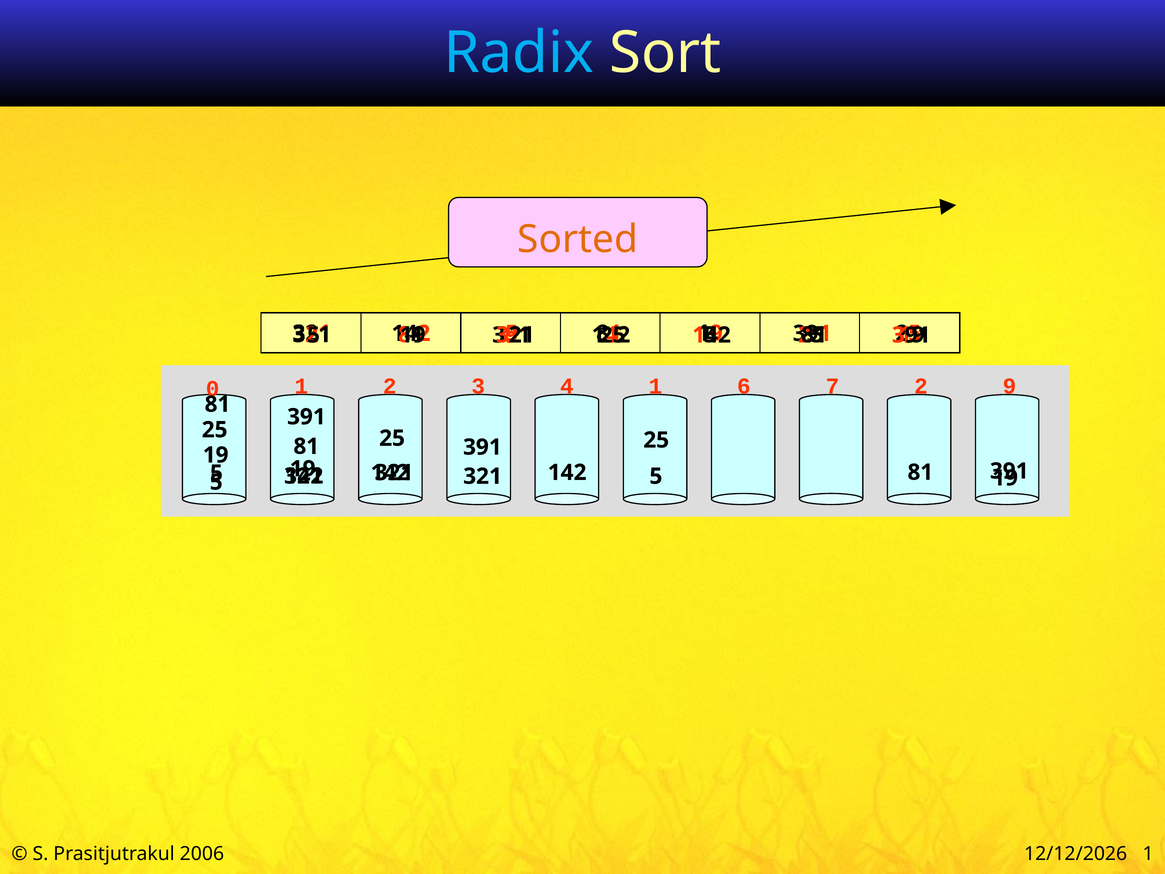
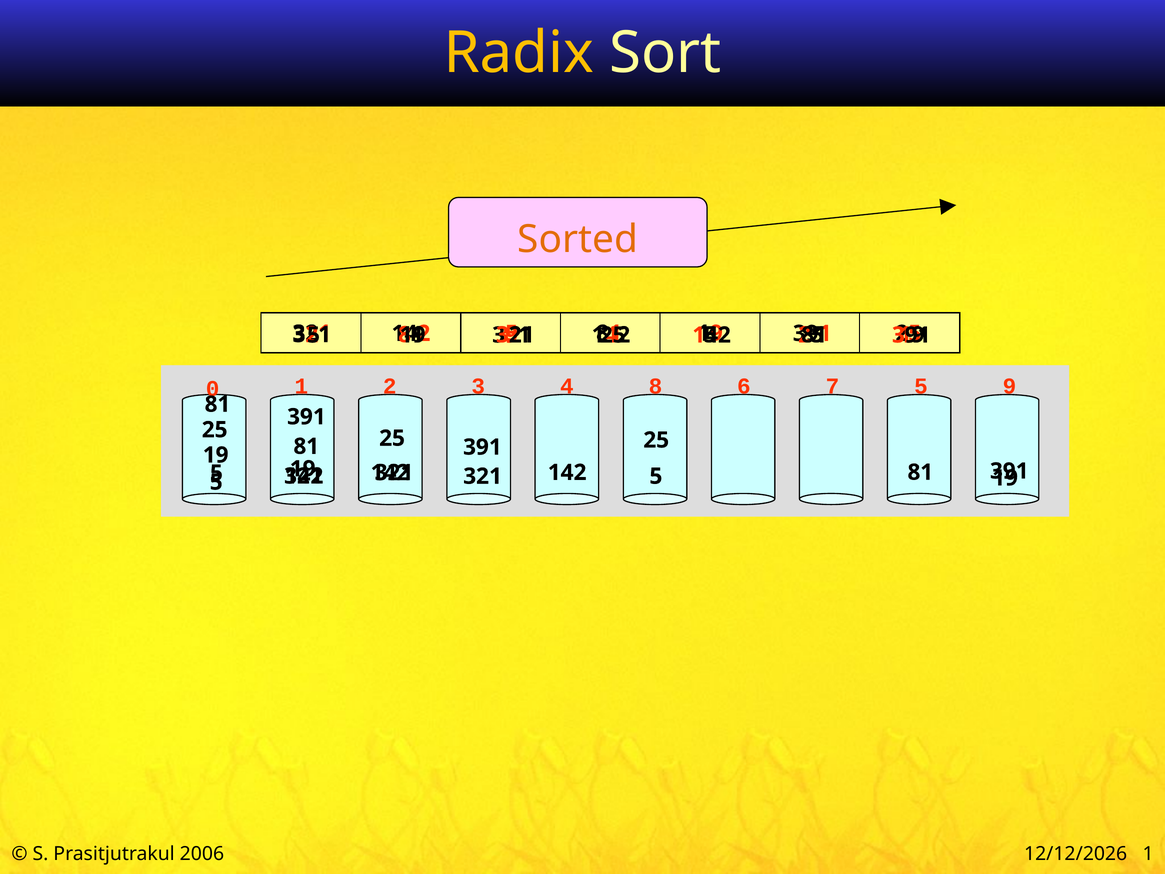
Radix colour: light blue -> yellow
4 1: 1 -> 8
7 2: 2 -> 5
